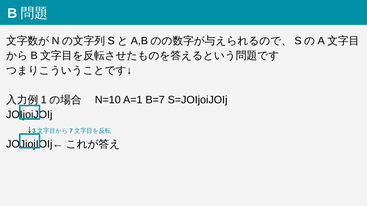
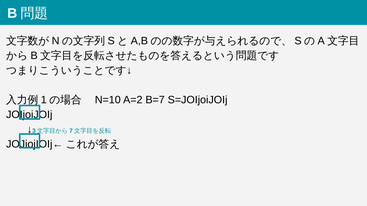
A=1: A=1 -> A=2
